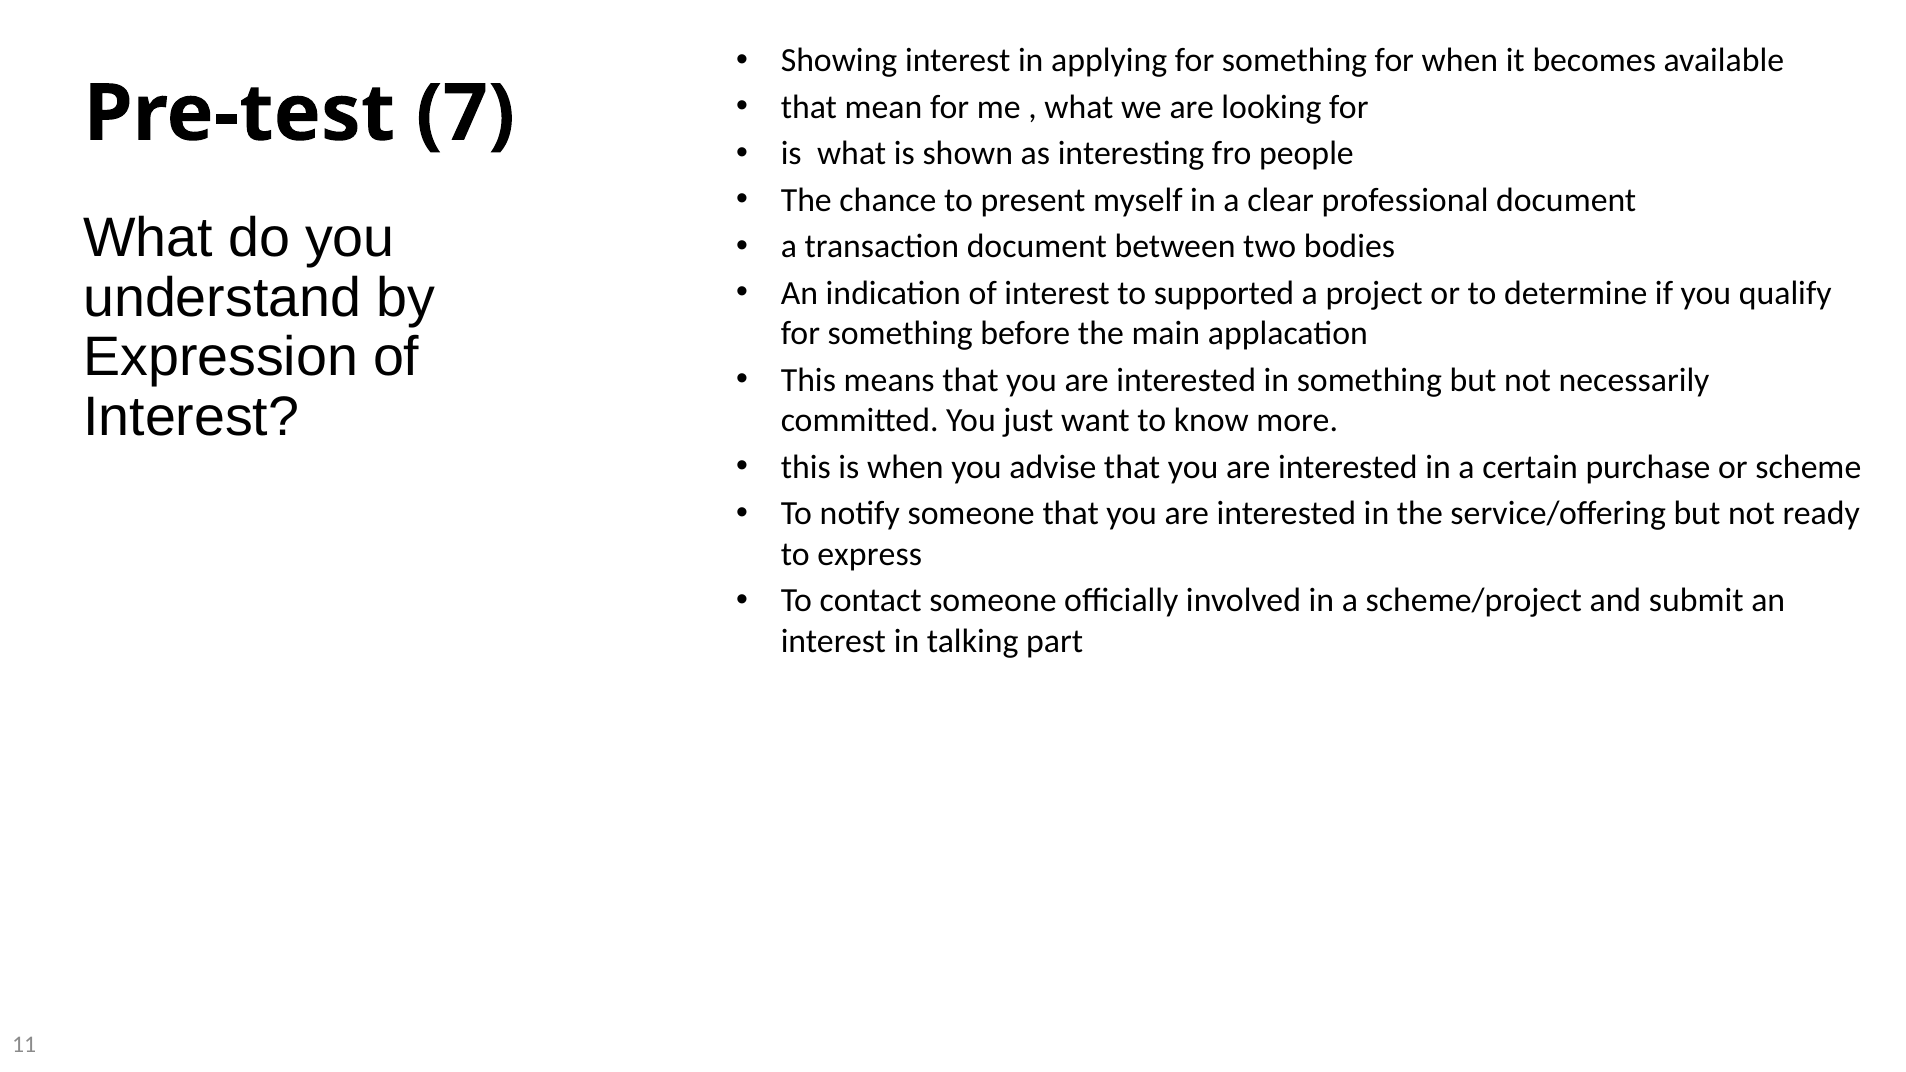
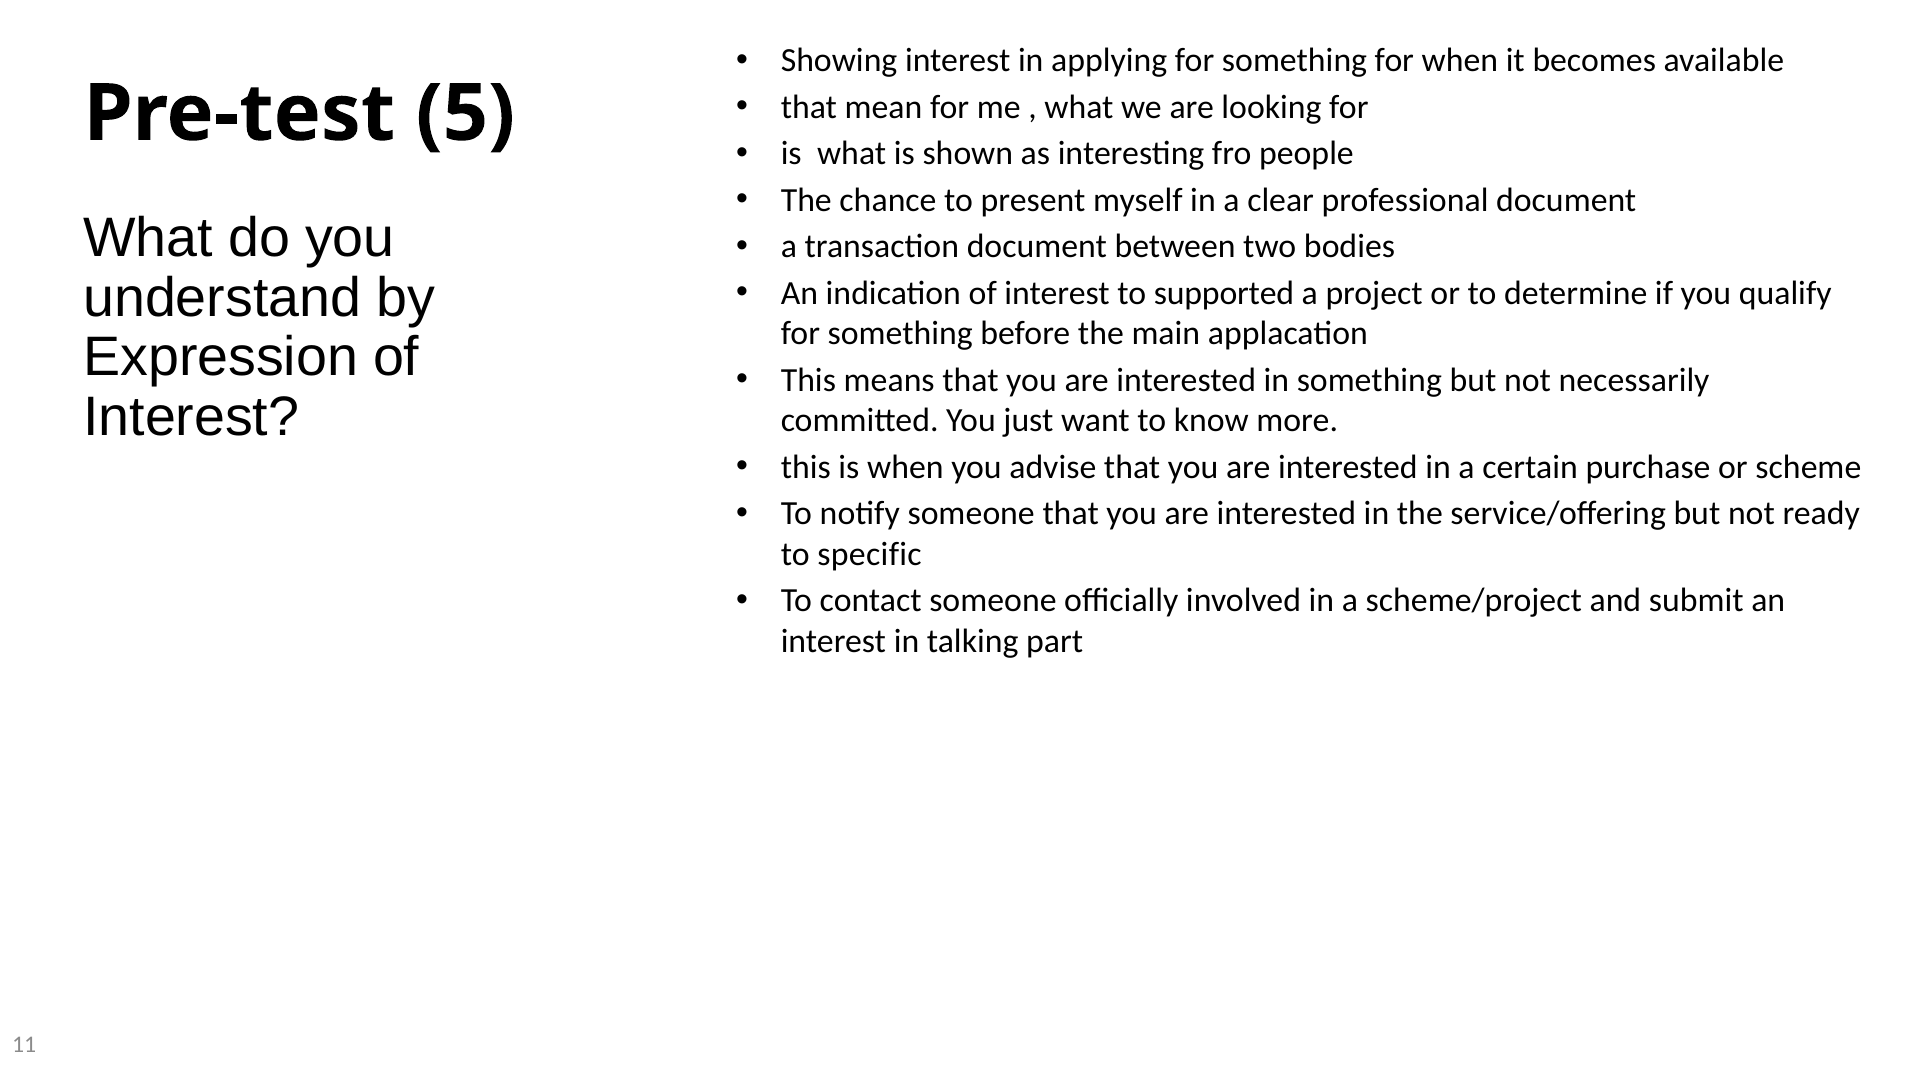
7: 7 -> 5
express: express -> specific
